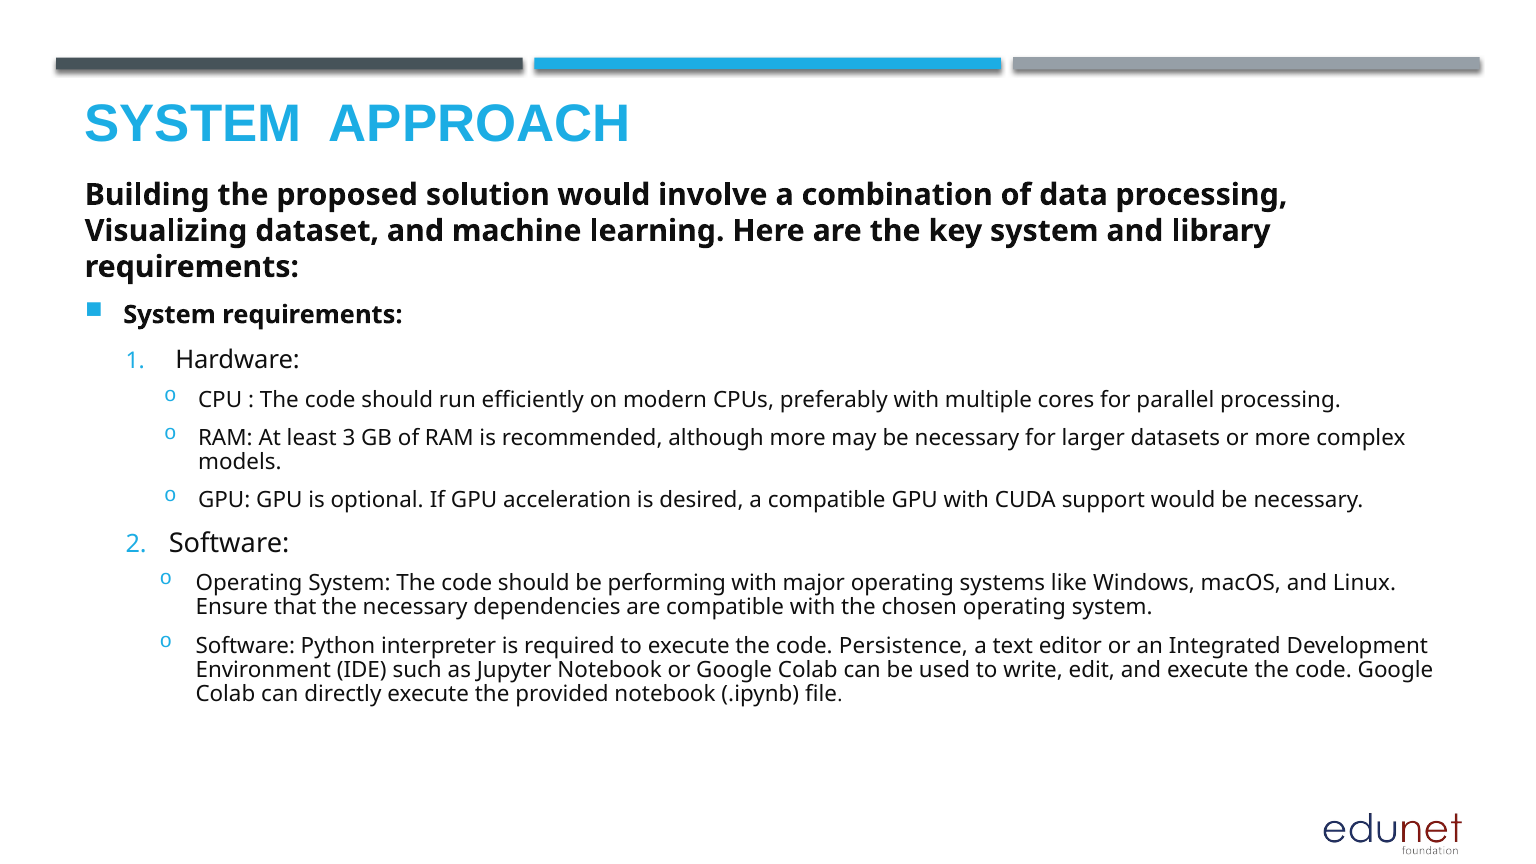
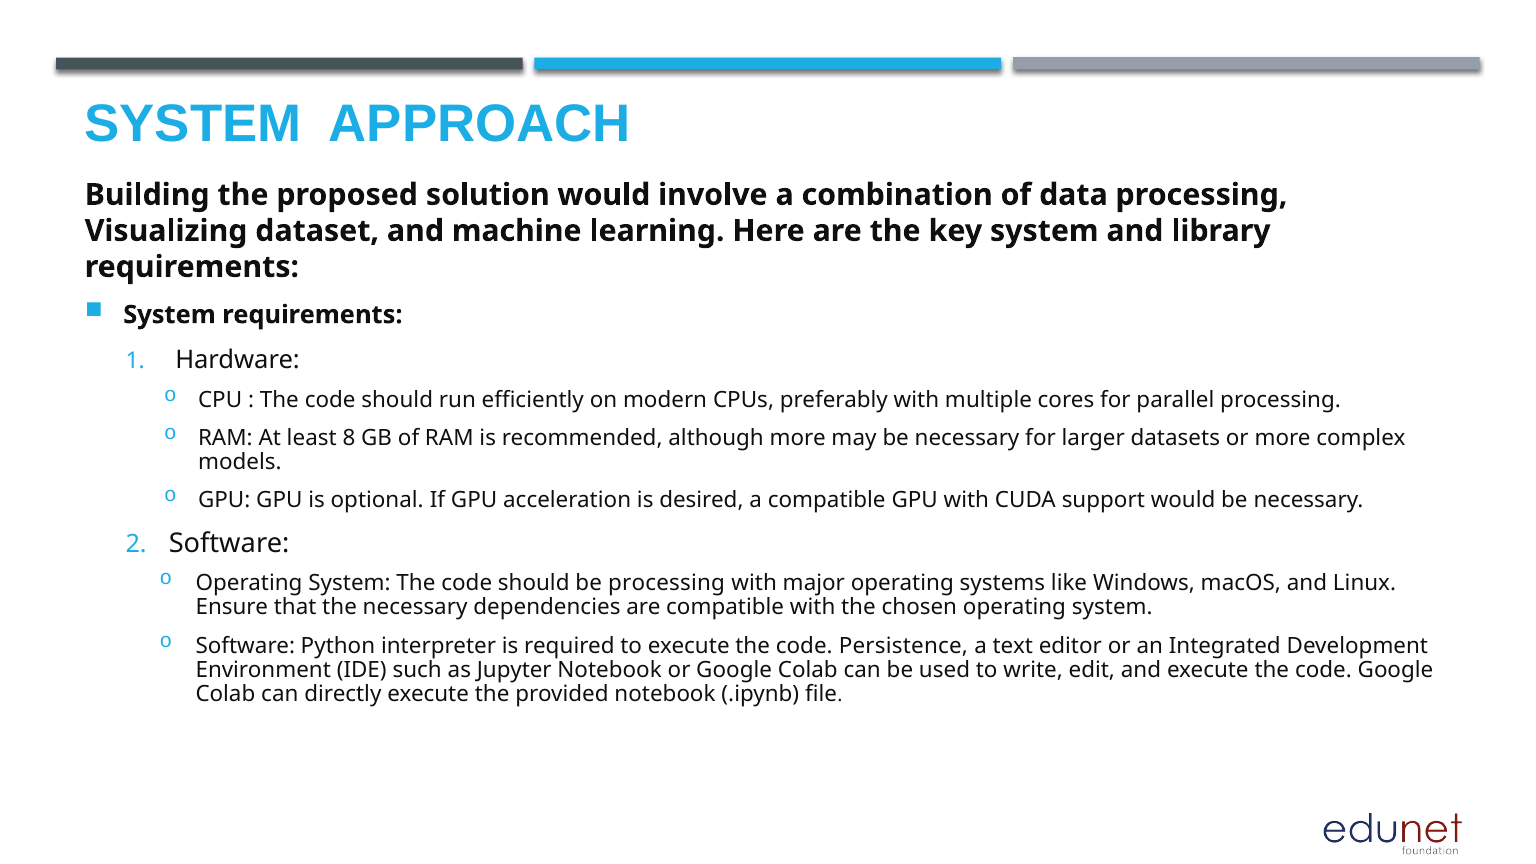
3: 3 -> 8
be performing: performing -> processing
